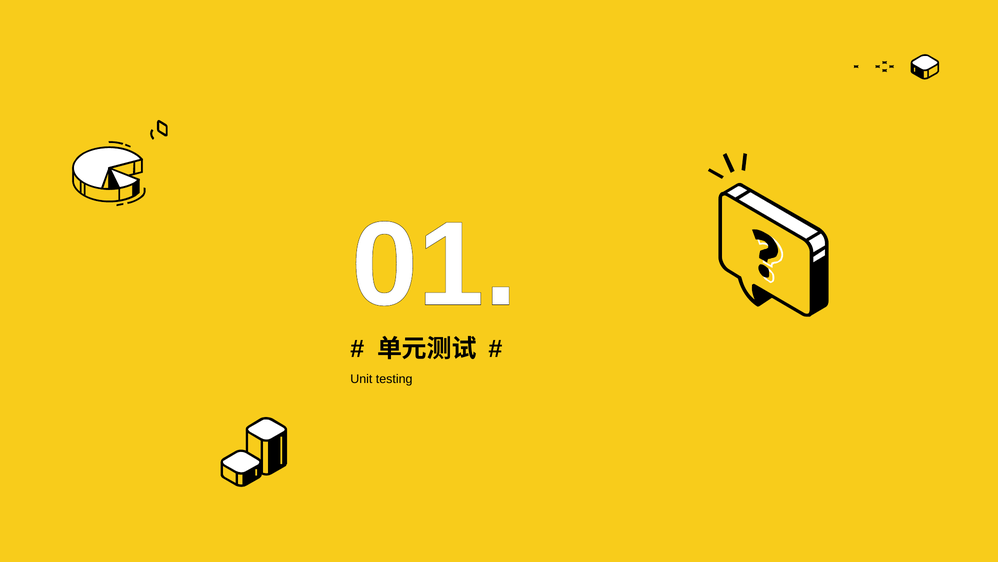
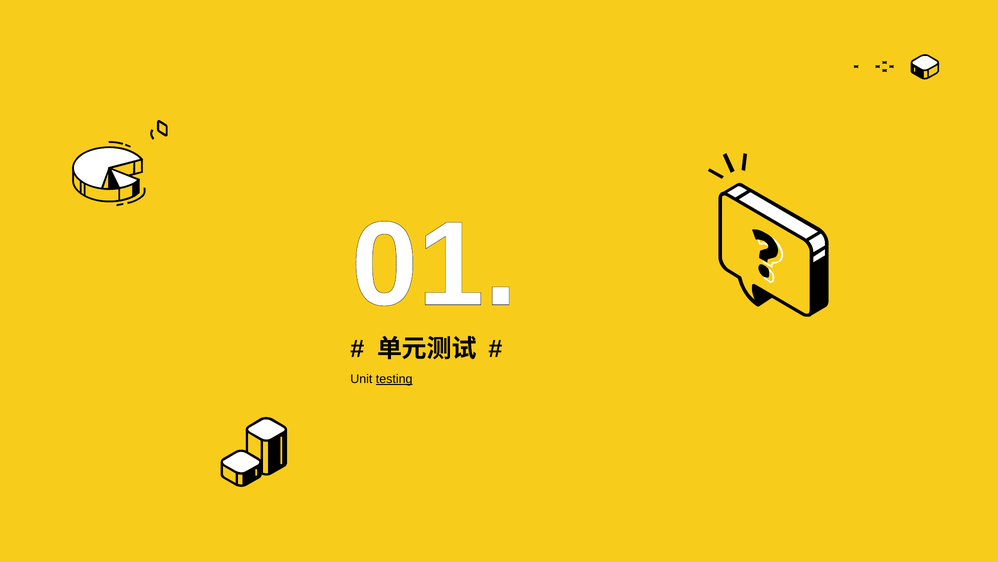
testing underline: none -> present
